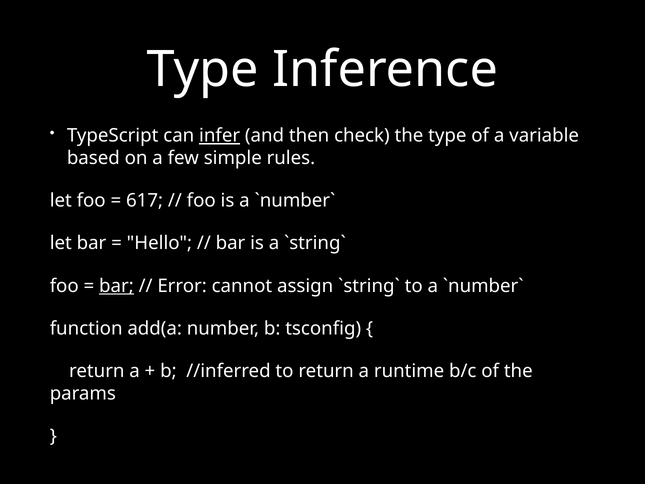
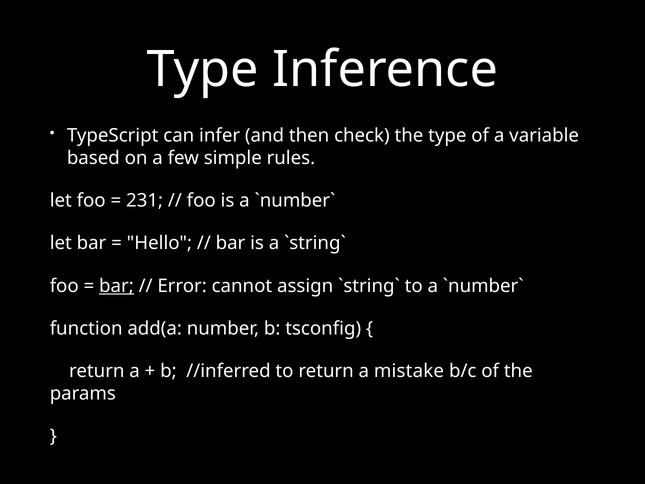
infer underline: present -> none
617: 617 -> 231
runtime: runtime -> mistake
